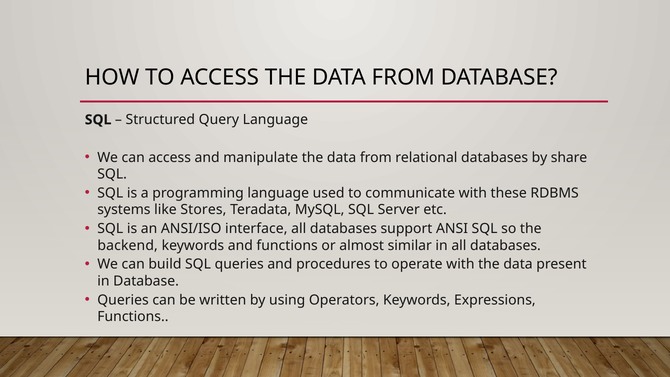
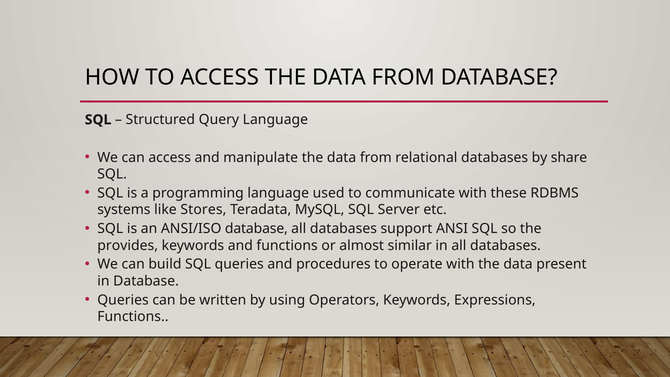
ANSI/ISO interface: interface -> database
backend: backend -> provides
